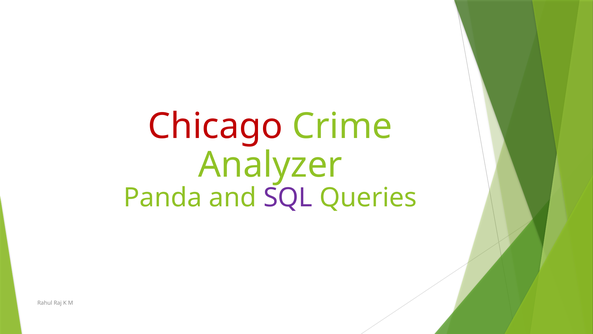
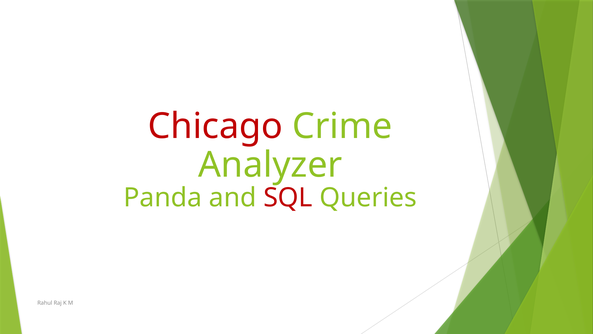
SQL colour: purple -> red
